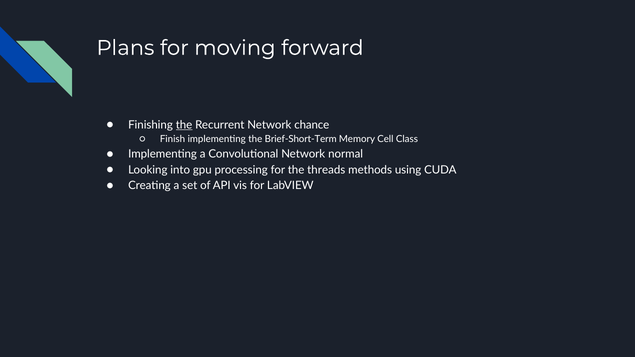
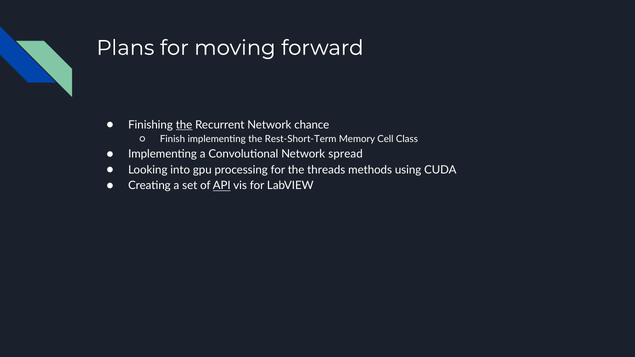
Brief-Short-Term: Brief-Short-Term -> Rest-Short-Term
normal: normal -> spread
API underline: none -> present
